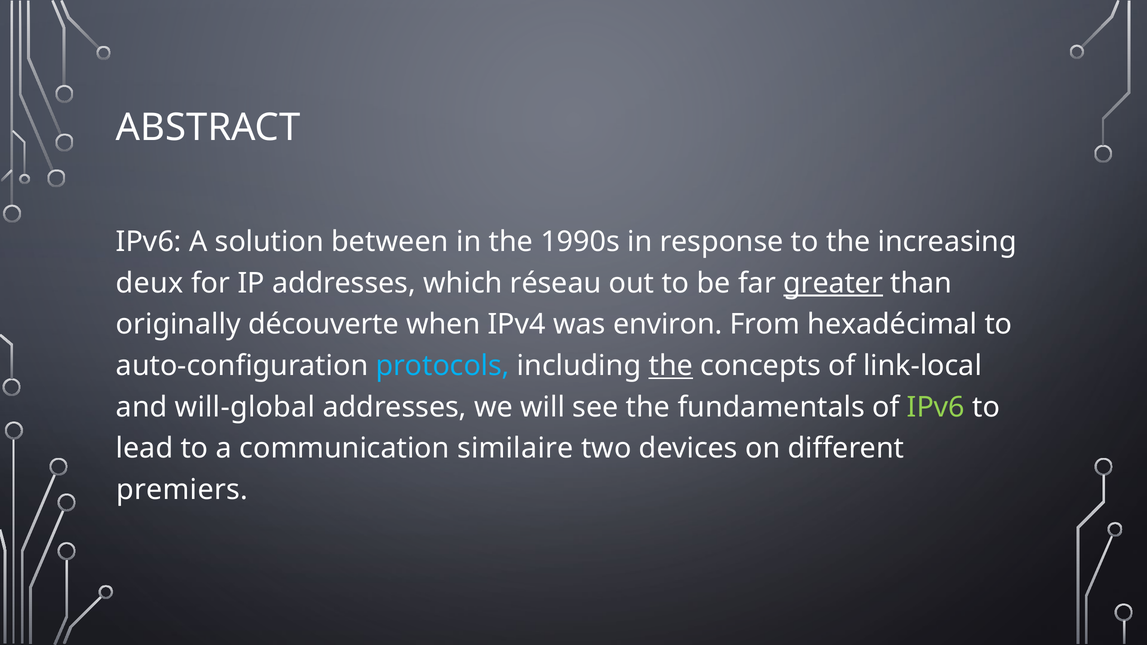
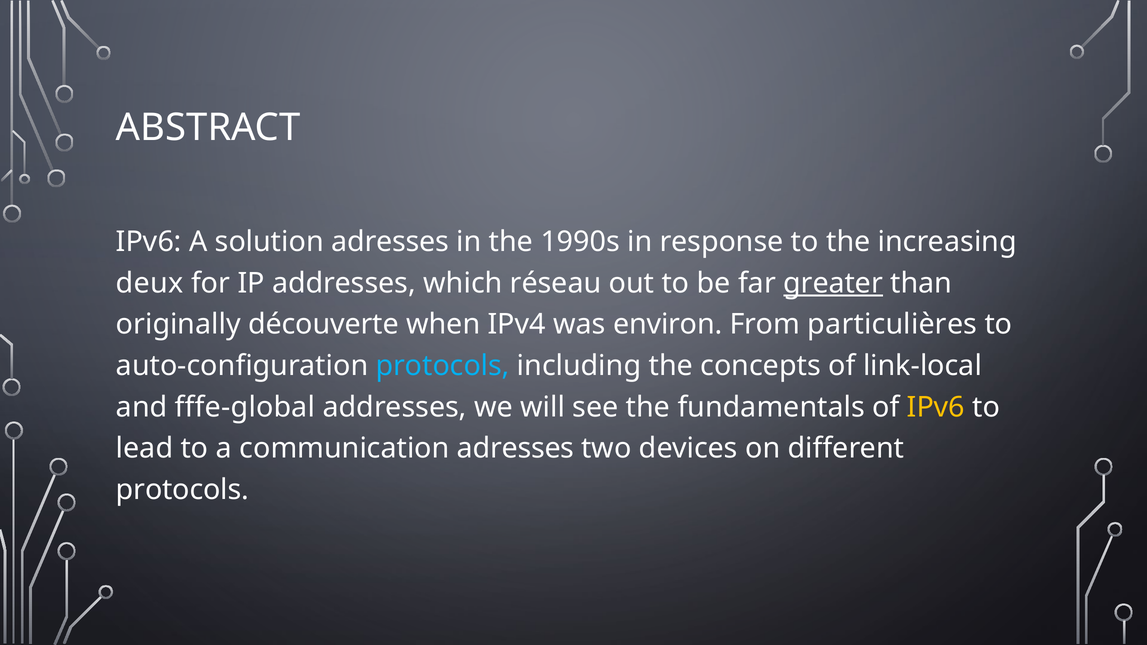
solution between: between -> adresses
hexadécimal: hexadécimal -> particulières
the at (671, 366) underline: present -> none
will-global: will-global -> fffe-global
IPv6 at (936, 407) colour: light green -> yellow
communication similaire: similaire -> adresses
premiers at (182, 490): premiers -> protocols
